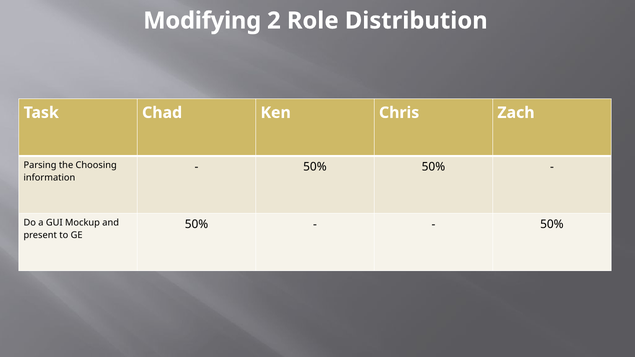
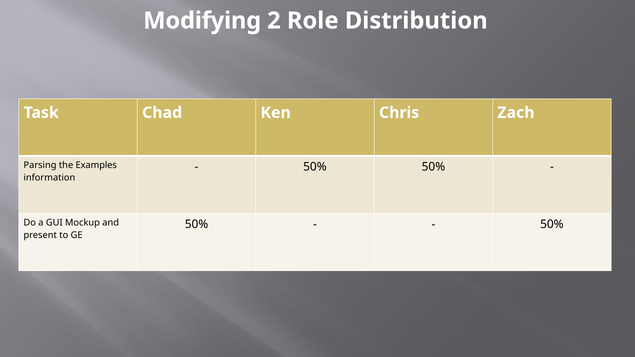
Choosing: Choosing -> Examples
